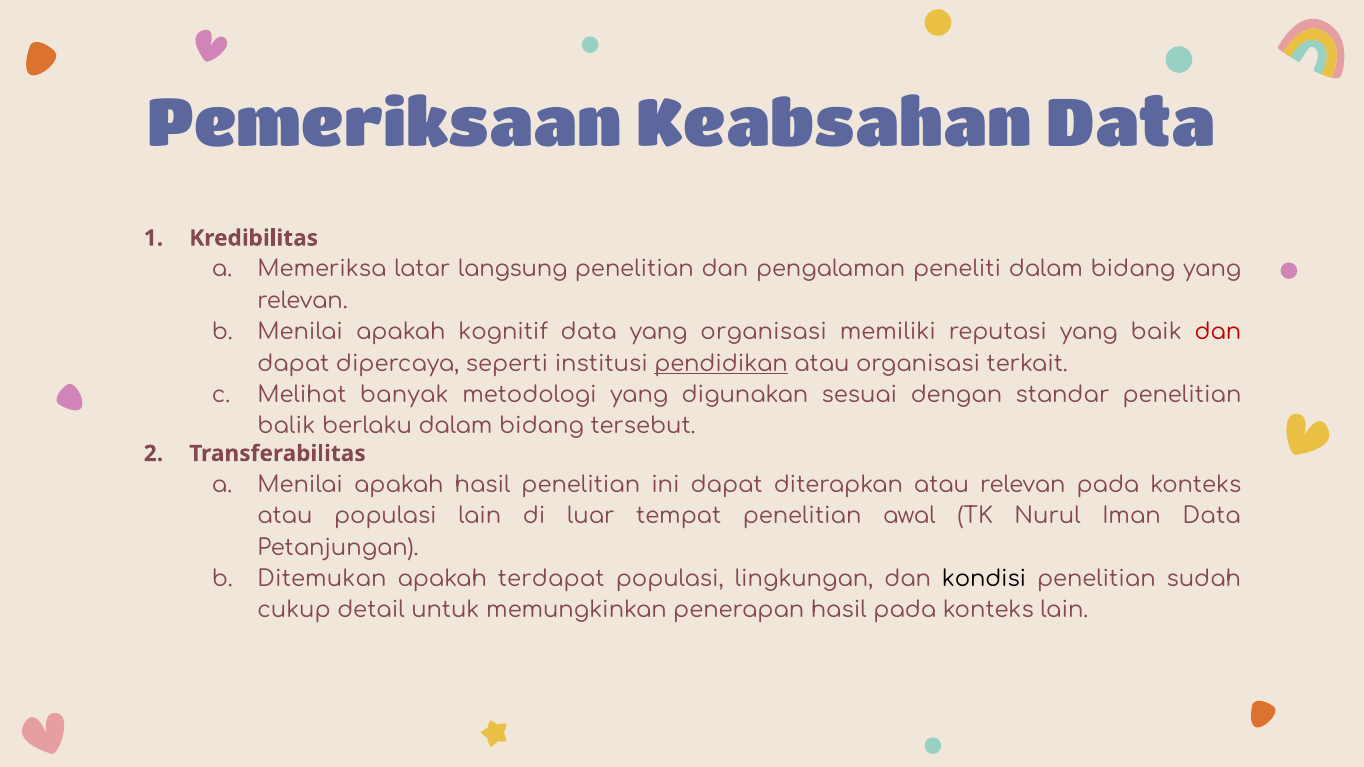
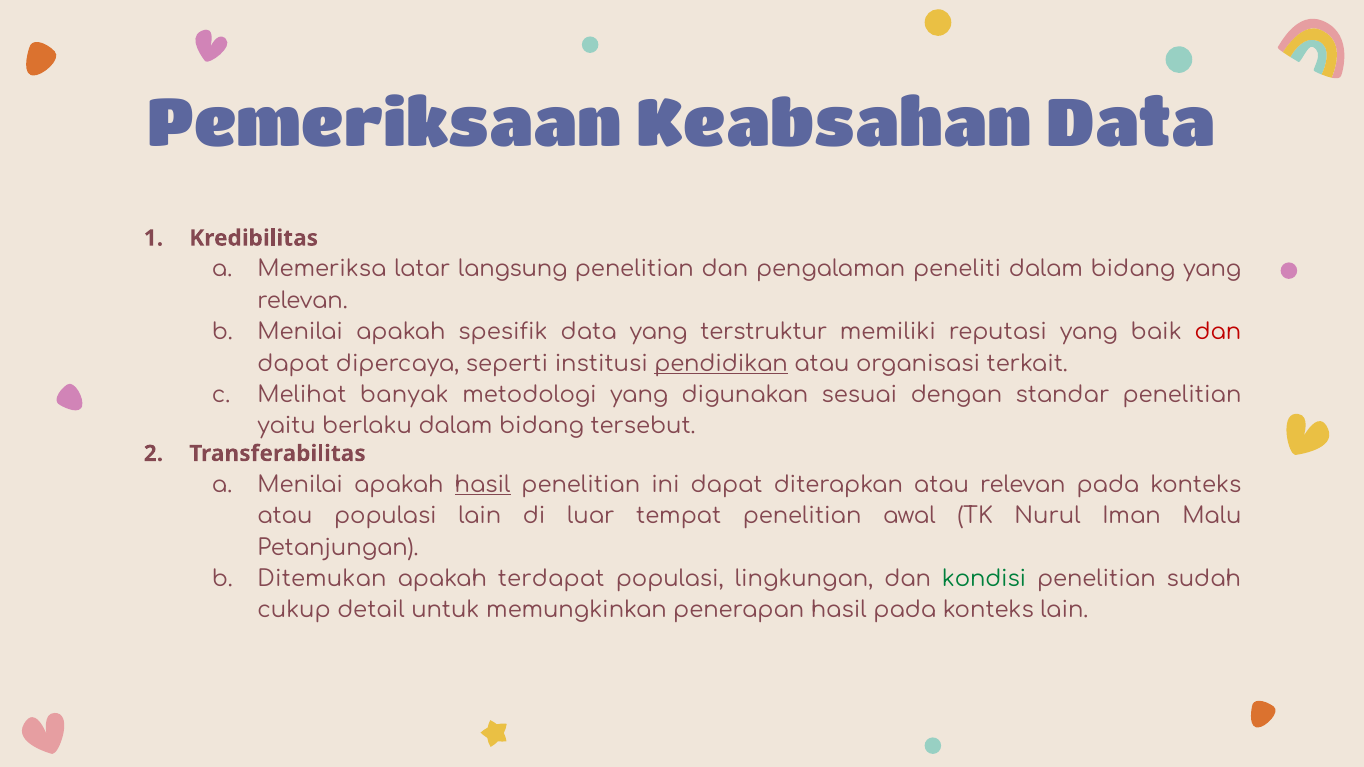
kognitif: kognitif -> spesifik
yang organisasi: organisasi -> terstruktur
balik: balik -> yaitu
hasil at (483, 485) underline: none -> present
Iman Data: Data -> Malu
kondisi colour: black -> green
